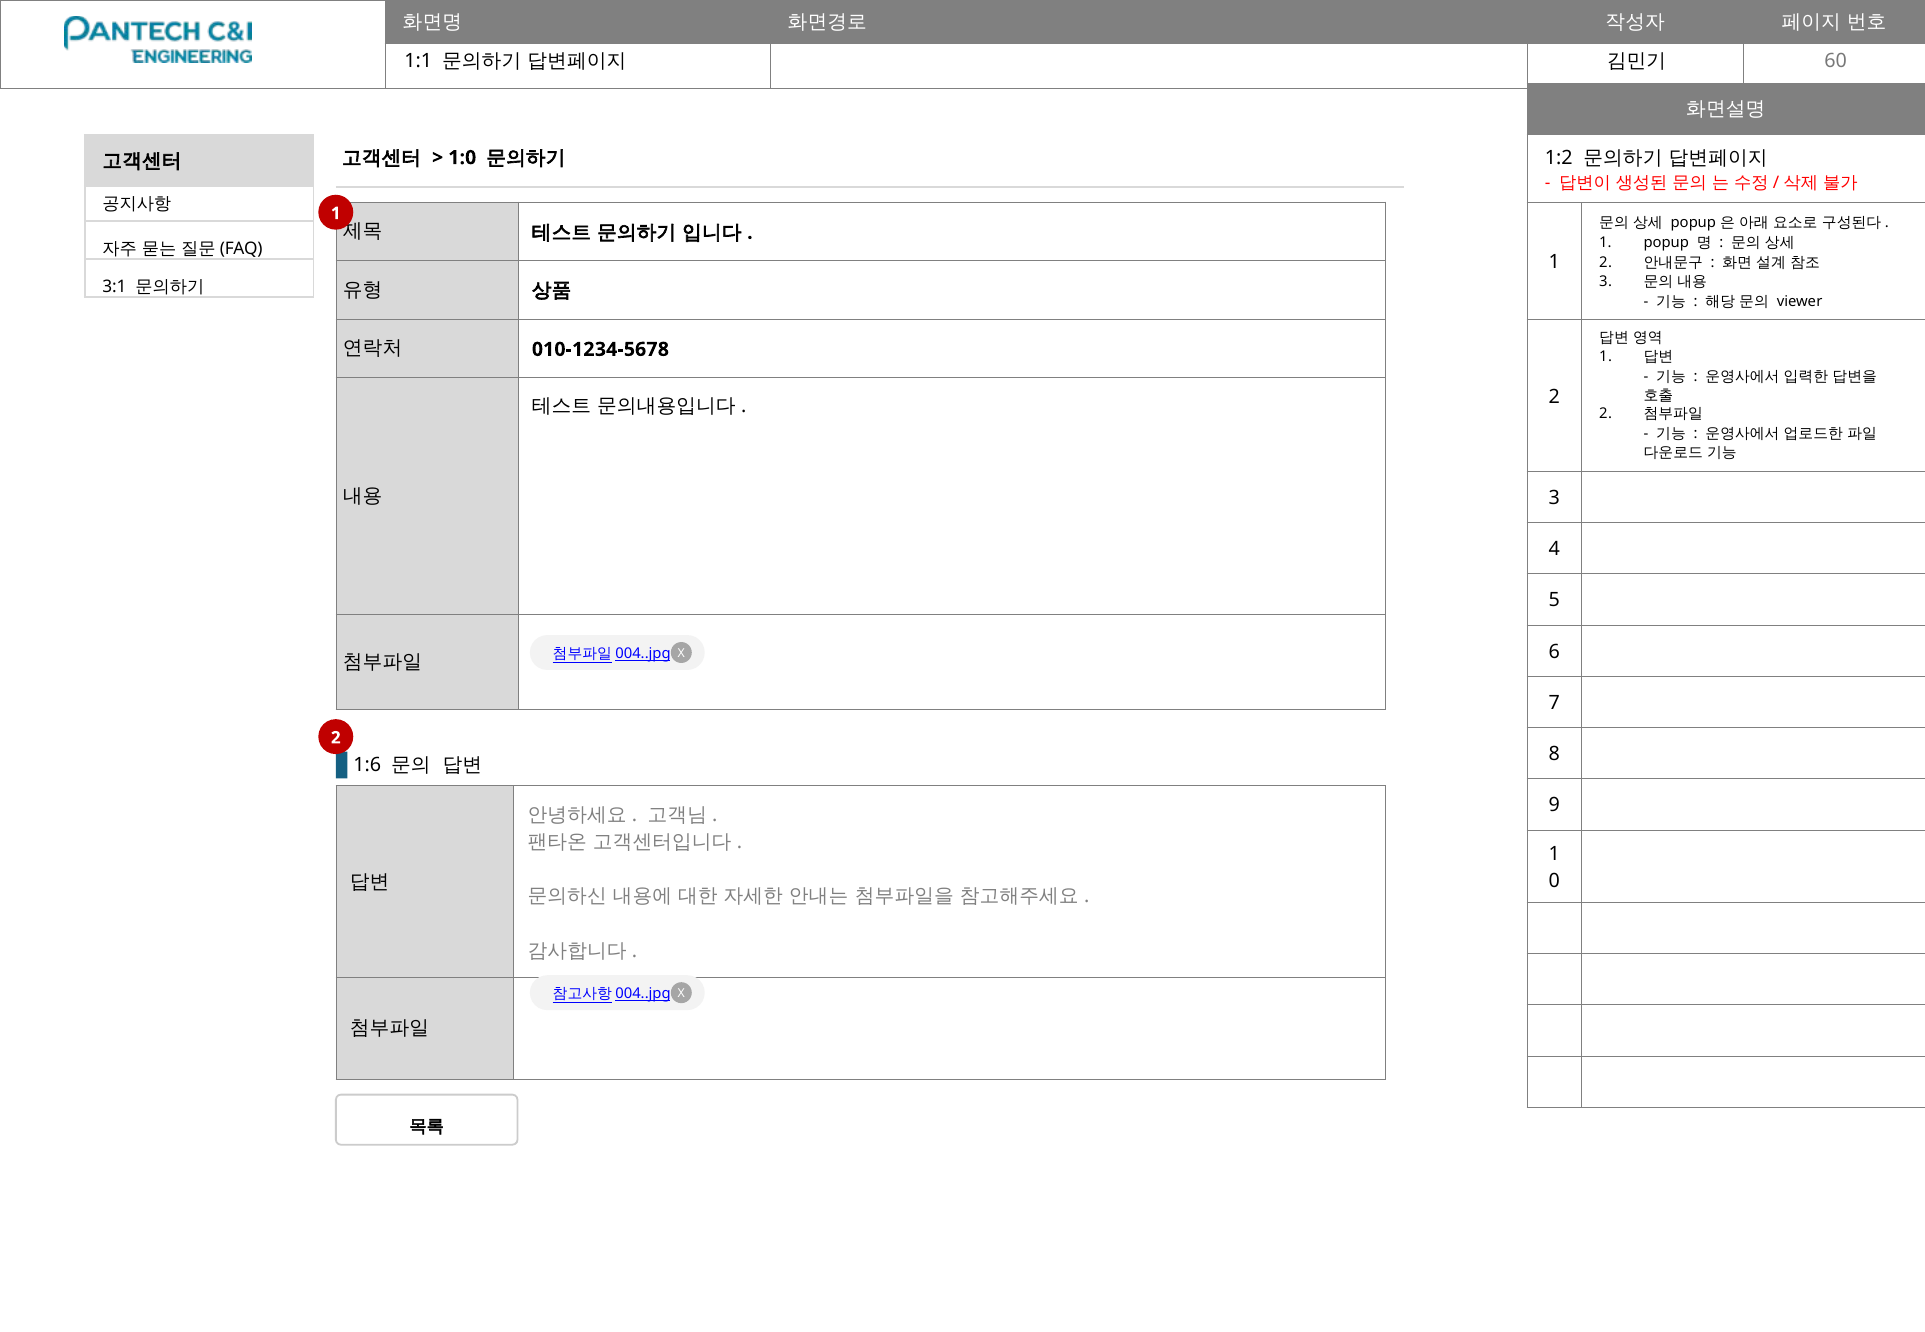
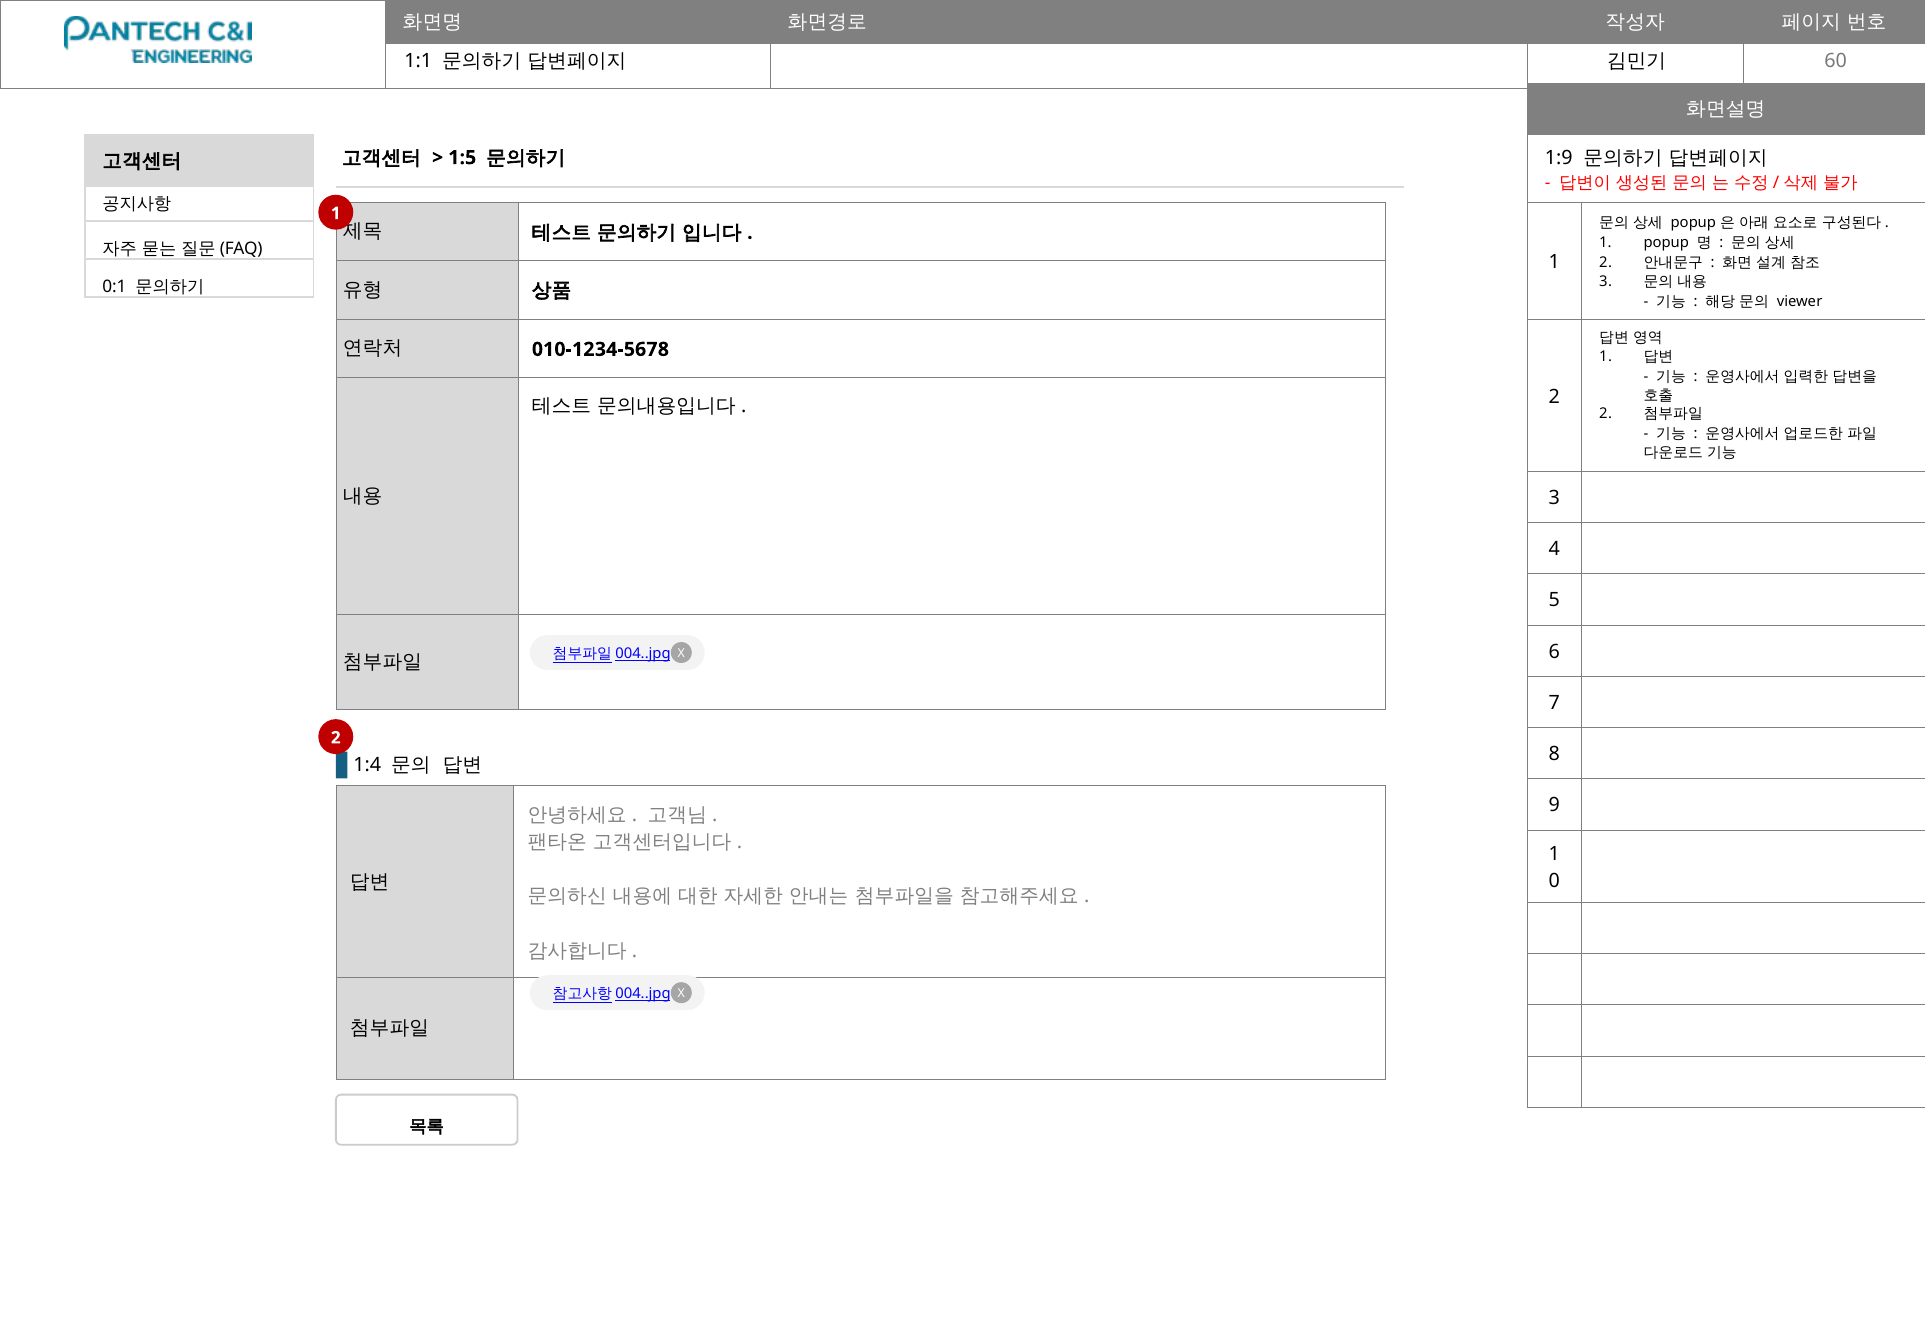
1:0: 1:0 -> 1:5
1:2: 1:2 -> 1:9
3:1: 3:1 -> 0:1
1:6: 1:6 -> 1:4
